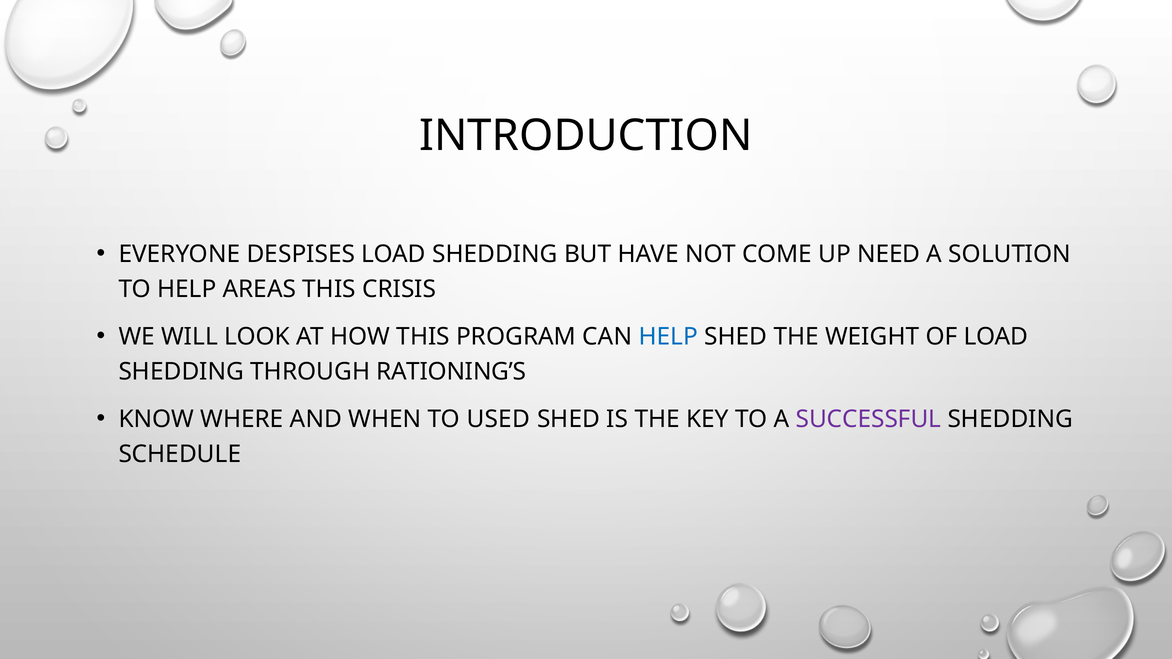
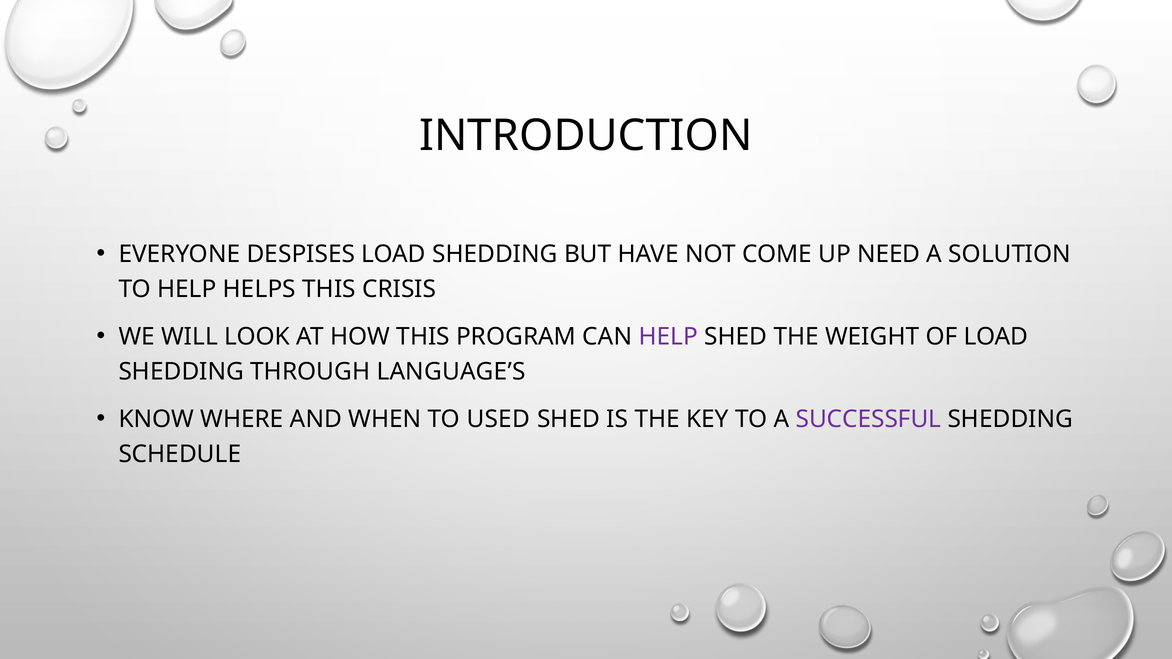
AREAS: AREAS -> HELPS
HELP at (668, 337) colour: blue -> purple
RATIONING’S: RATIONING’S -> LANGUAGE’S
